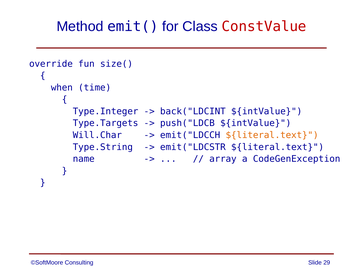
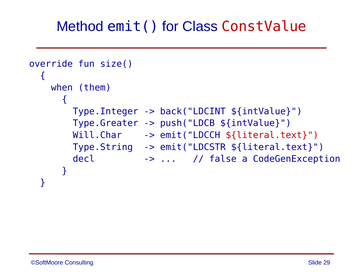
time: time -> them
Type.Targets: Type.Targets -> Type.Greater
${literal.text at (272, 135) colour: orange -> red
name: name -> decl
array: array -> false
